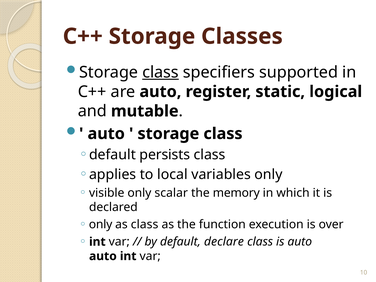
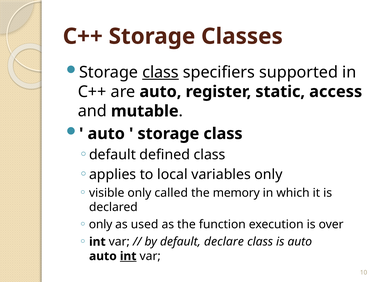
logical: logical -> access
persists: persists -> defined
scalar: scalar -> called
as class: class -> used
int at (128, 256) underline: none -> present
